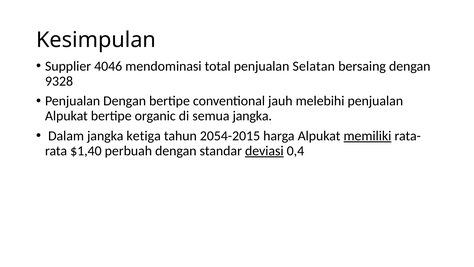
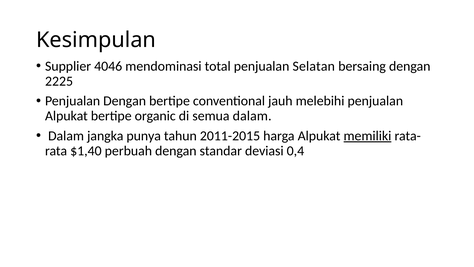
9328: 9328 -> 2225
semua jangka: jangka -> dalam
ketiga: ketiga -> punya
2054-2015: 2054-2015 -> 2011-2015
deviasi underline: present -> none
